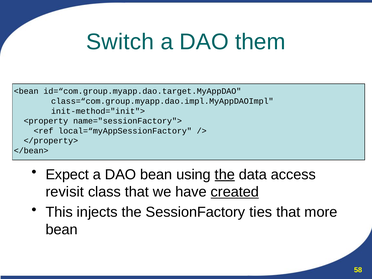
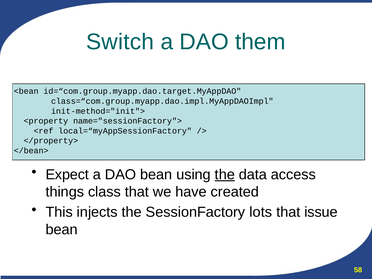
revisit: revisit -> things
created underline: present -> none
ties: ties -> lots
more: more -> issue
